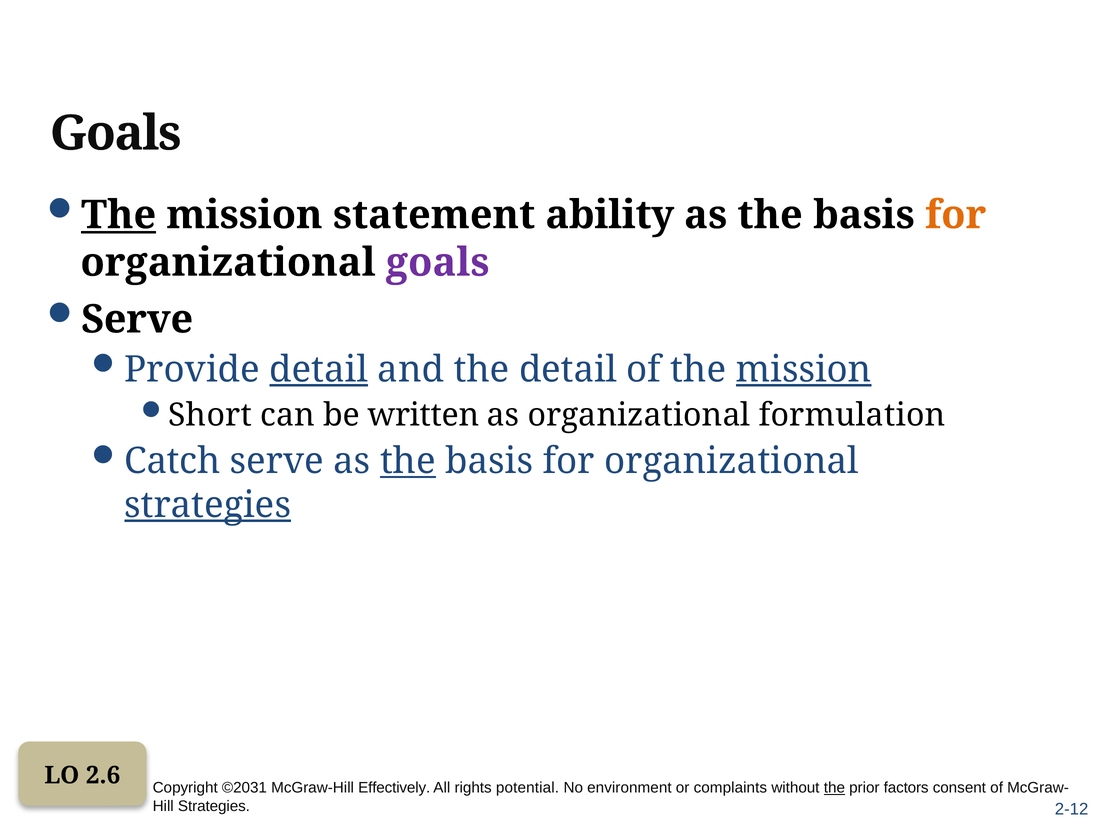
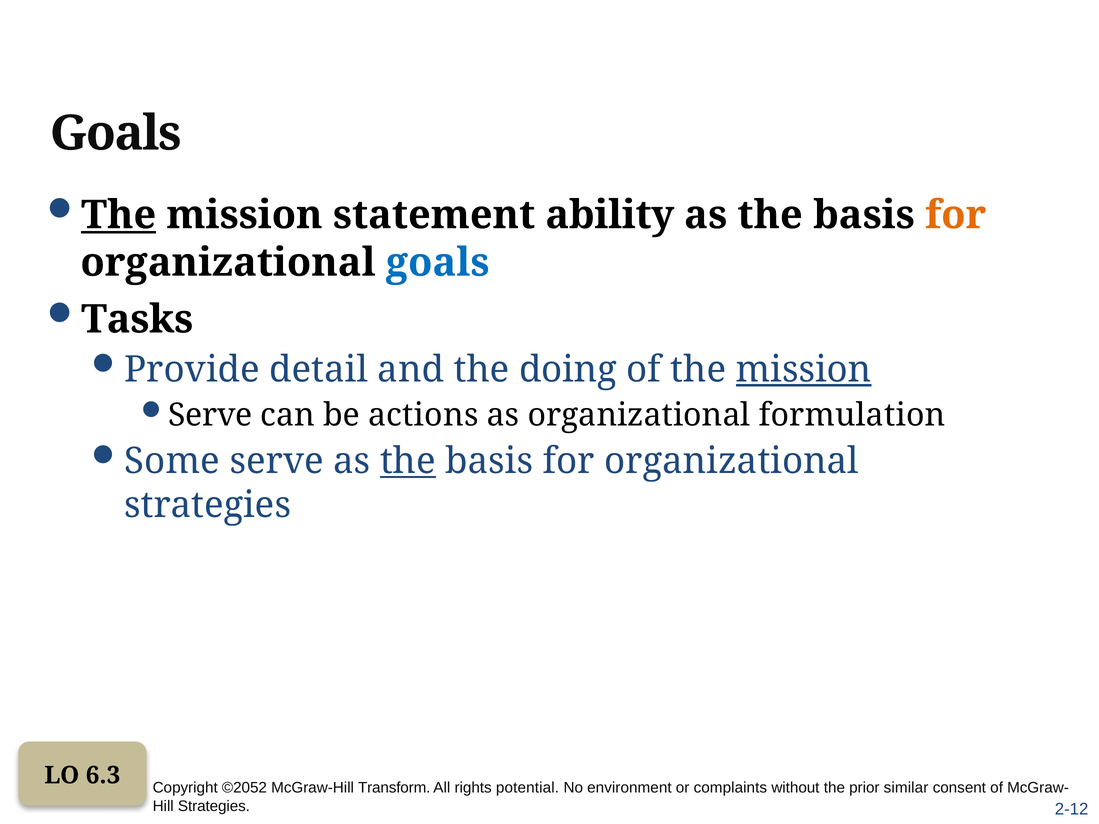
goals at (438, 263) colour: purple -> blue
Serve at (137, 320): Serve -> Tasks
detail at (319, 370) underline: present -> none
the detail: detail -> doing
Short at (210, 415): Short -> Serve
written: written -> actions
Catch: Catch -> Some
strategies at (208, 505) underline: present -> none
2.6: 2.6 -> 6.3
©2031: ©2031 -> ©2052
Effectively: Effectively -> Transform
the at (834, 788) underline: present -> none
factors: factors -> similar
